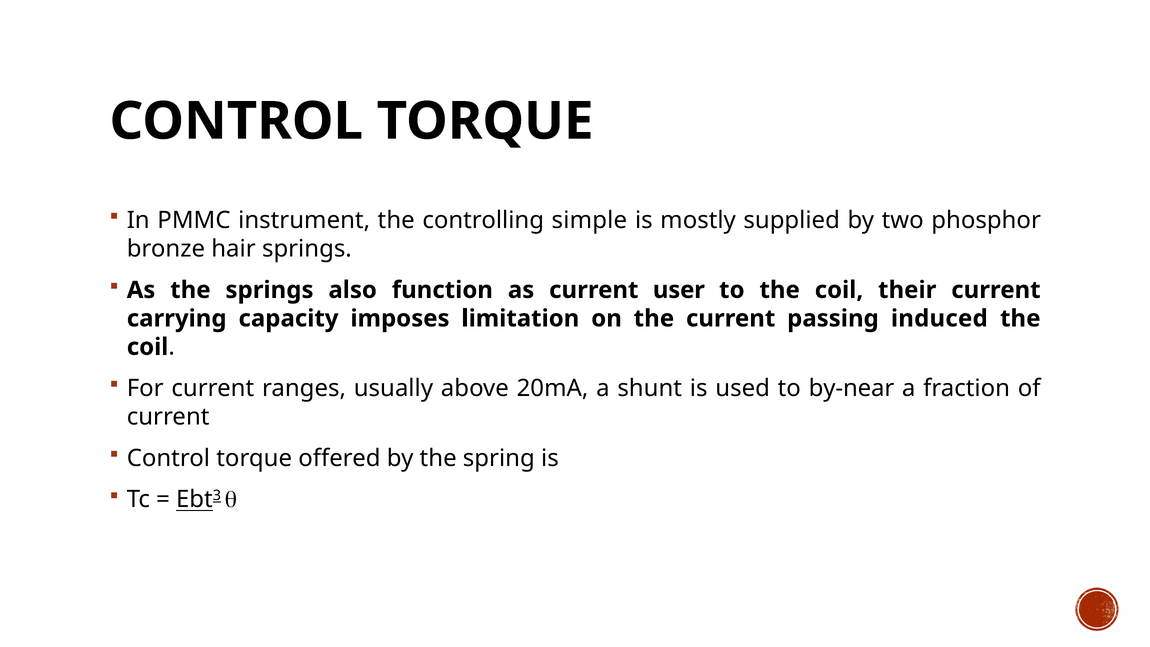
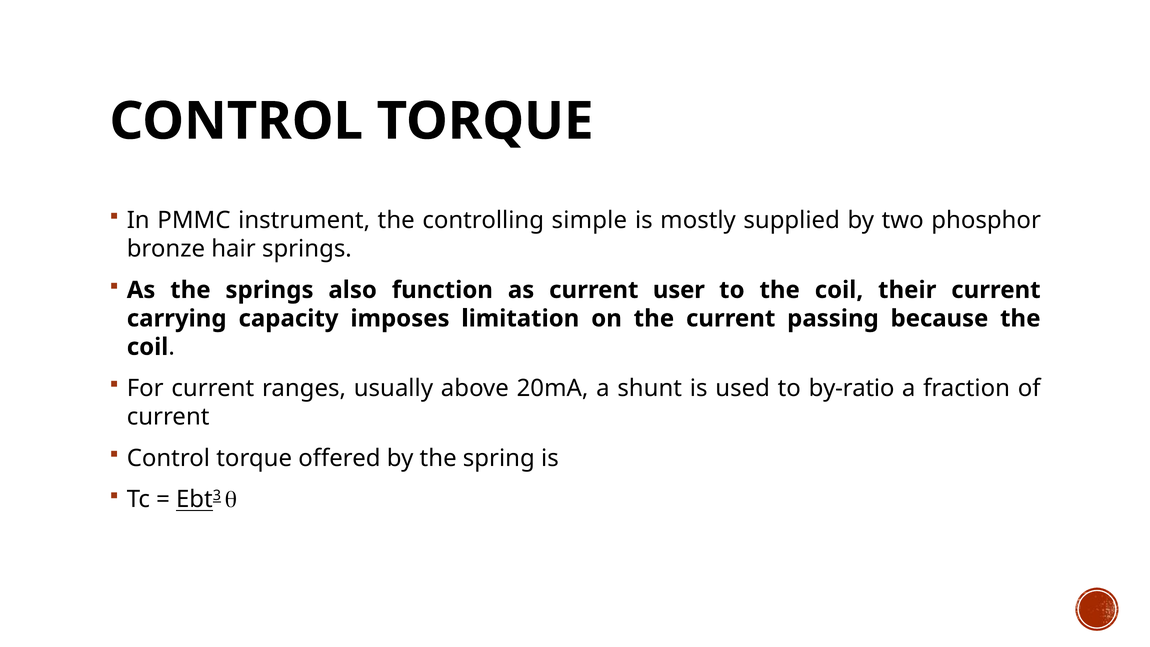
induced: induced -> because
by-near: by-near -> by-ratio
